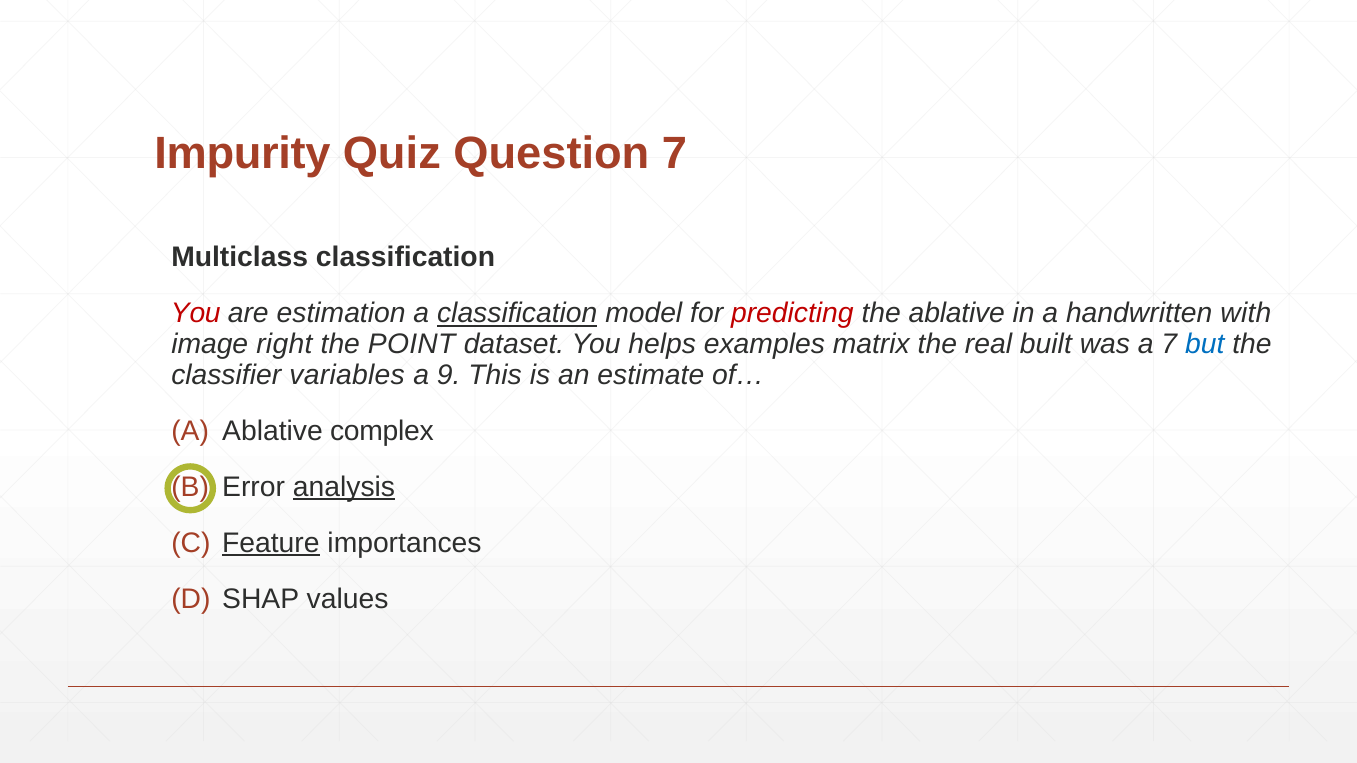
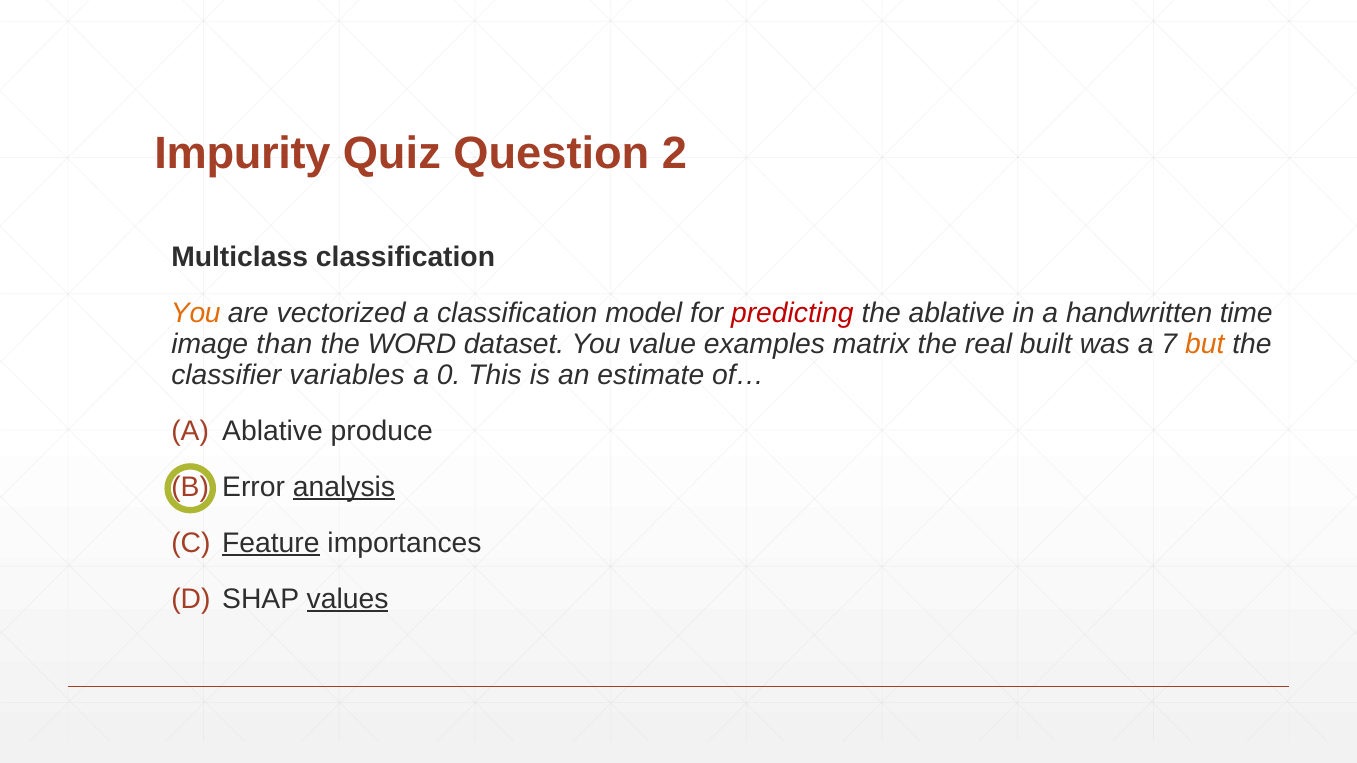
Question 7: 7 -> 2
You at (196, 314) colour: red -> orange
estimation: estimation -> vectorized
classification at (517, 314) underline: present -> none
with: with -> time
right: right -> than
POINT: POINT -> WORD
helps: helps -> value
but colour: blue -> orange
9: 9 -> 0
complex: complex -> produce
values underline: none -> present
